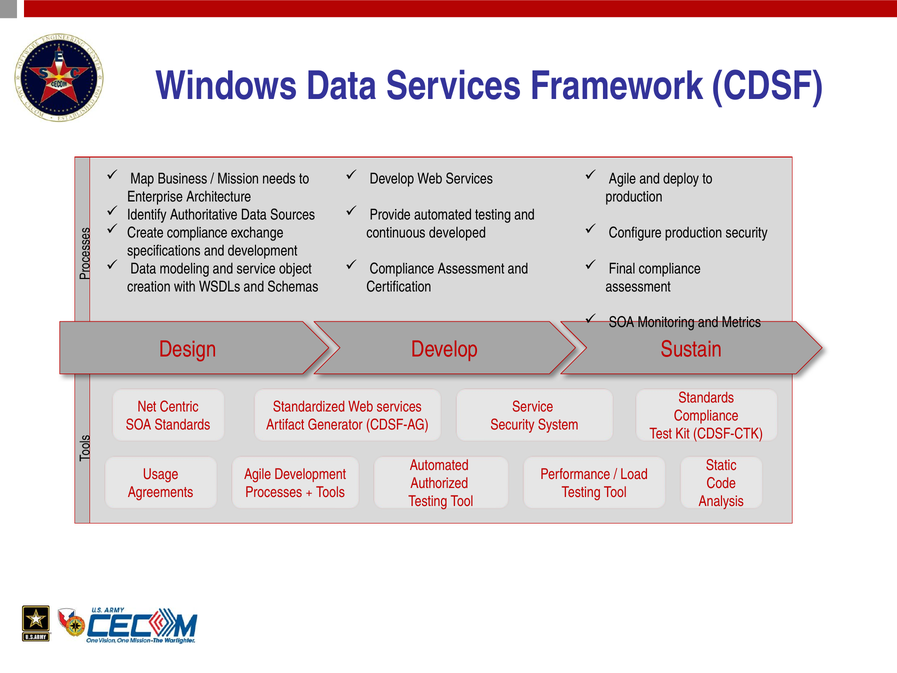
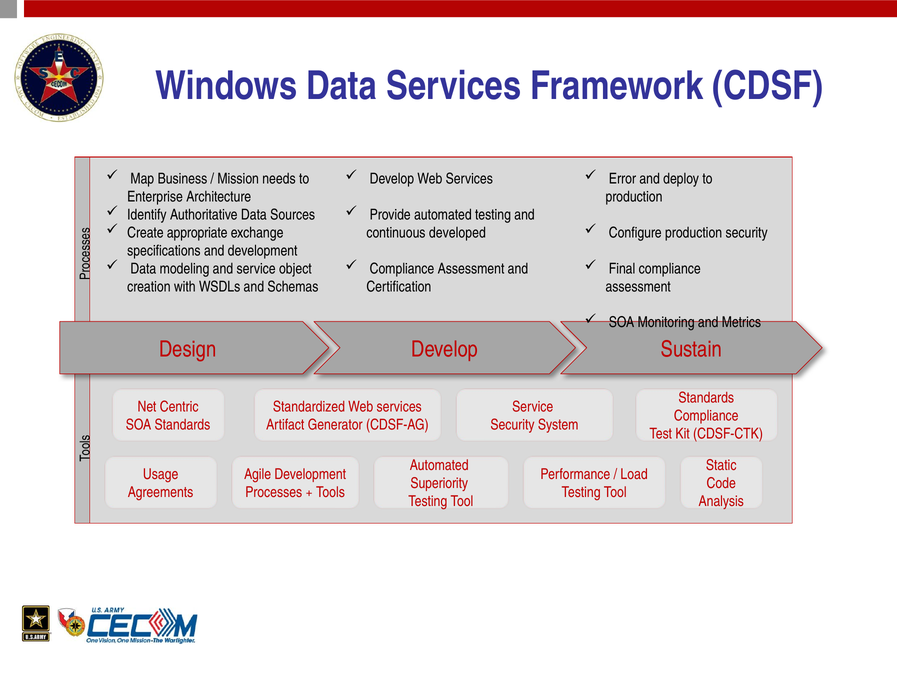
Agile at (622, 179): Agile -> Error
Create compliance: compliance -> appropriate
Authorized: Authorized -> Superiority
